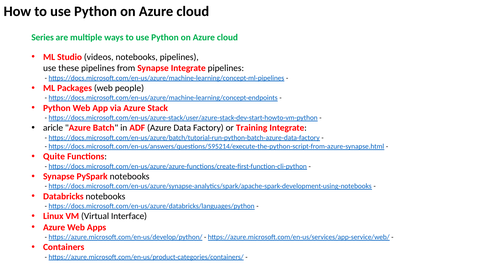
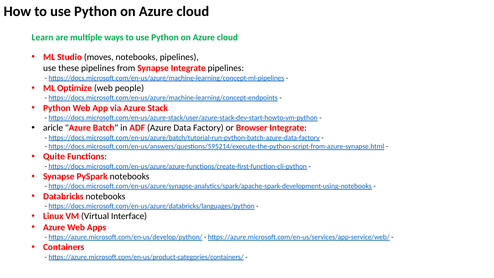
Series: Series -> Learn
videos: videos -> moves
Packages: Packages -> Optimize
Training: Training -> Browser
